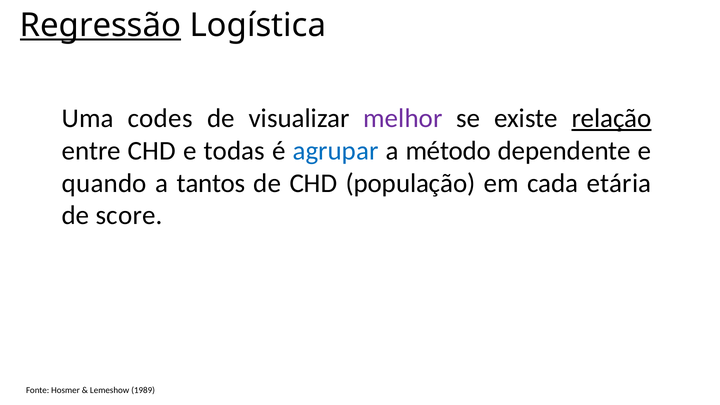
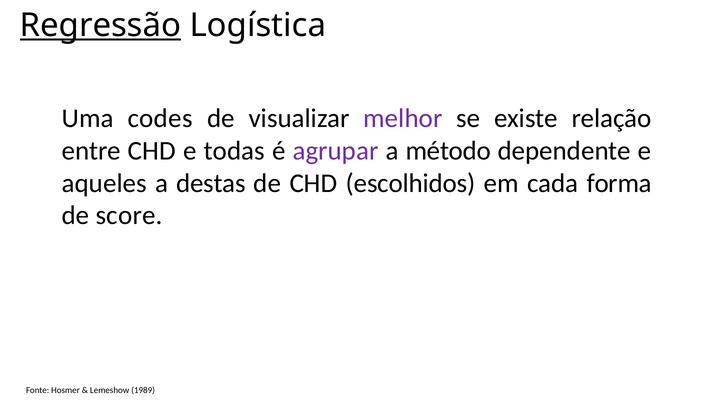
relação underline: present -> none
agrupar colour: blue -> purple
quando: quando -> aqueles
tantos: tantos -> destas
população: população -> escolhidos
etária: etária -> forma
